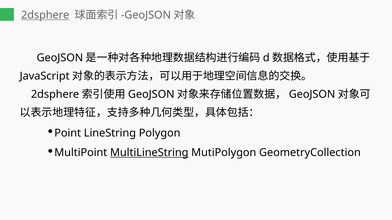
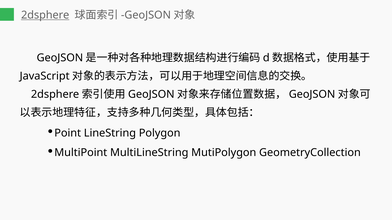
MultiLineString underline: present -> none
